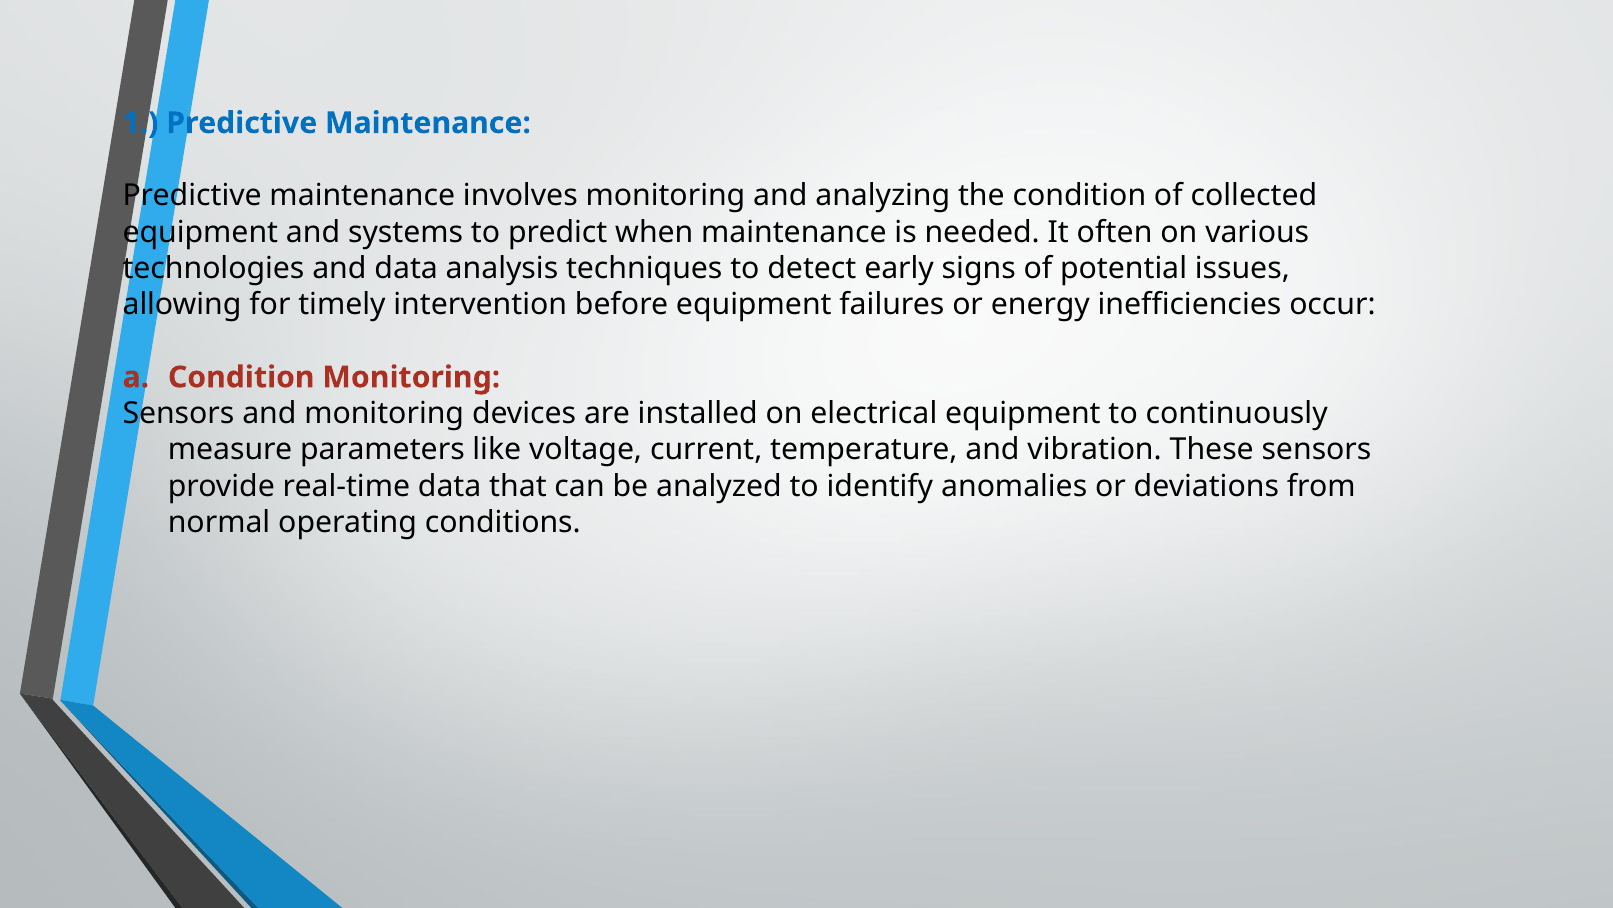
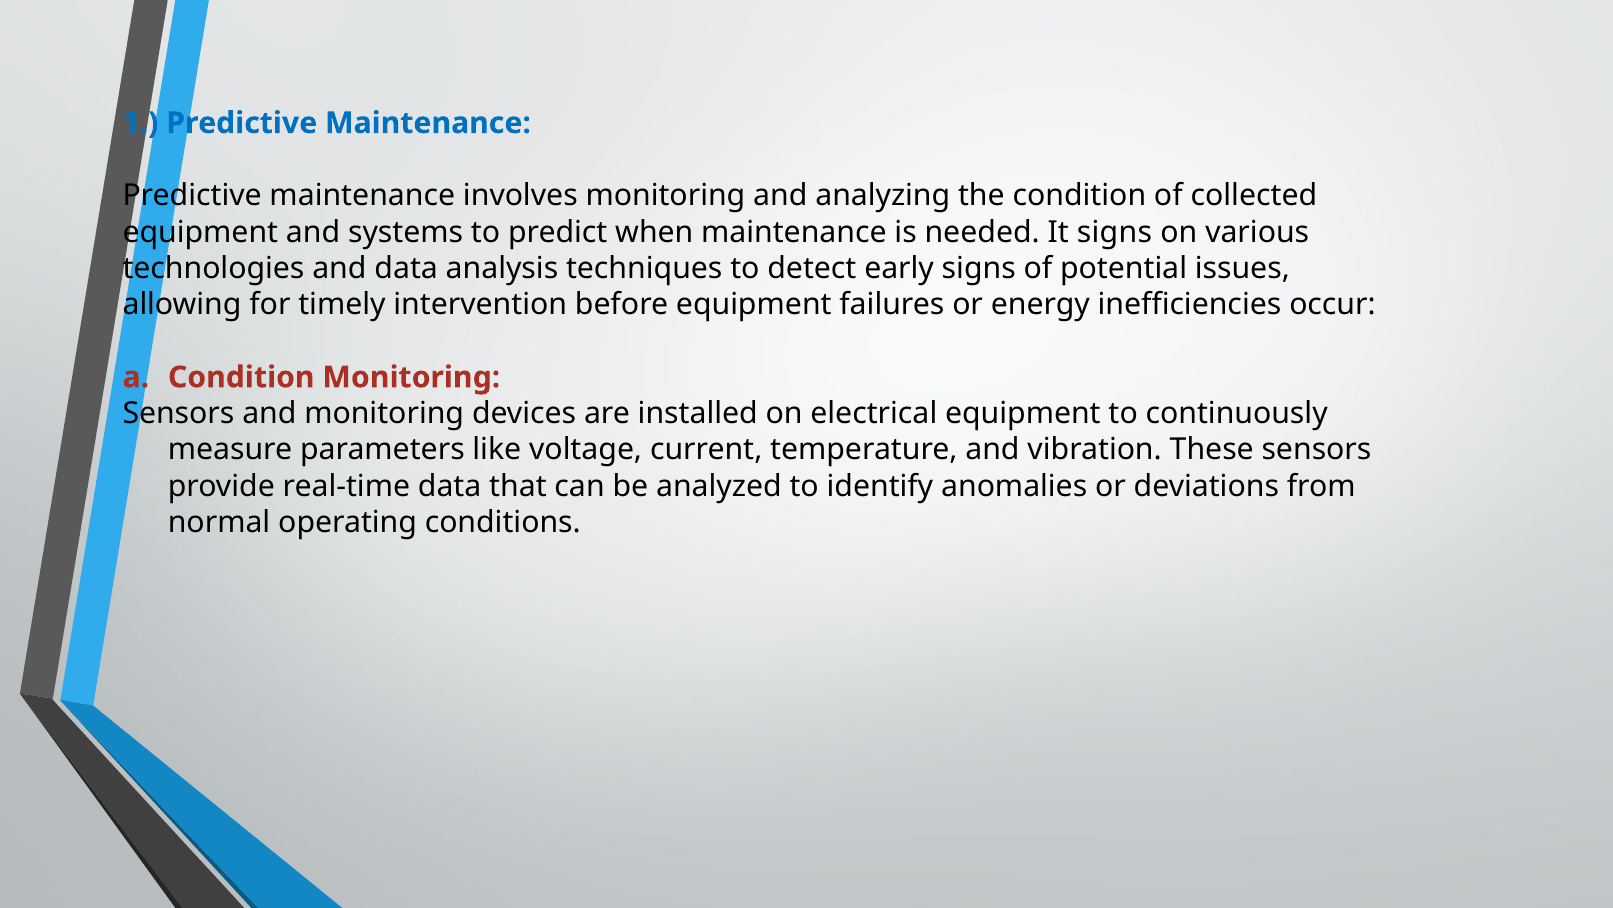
It often: often -> signs
